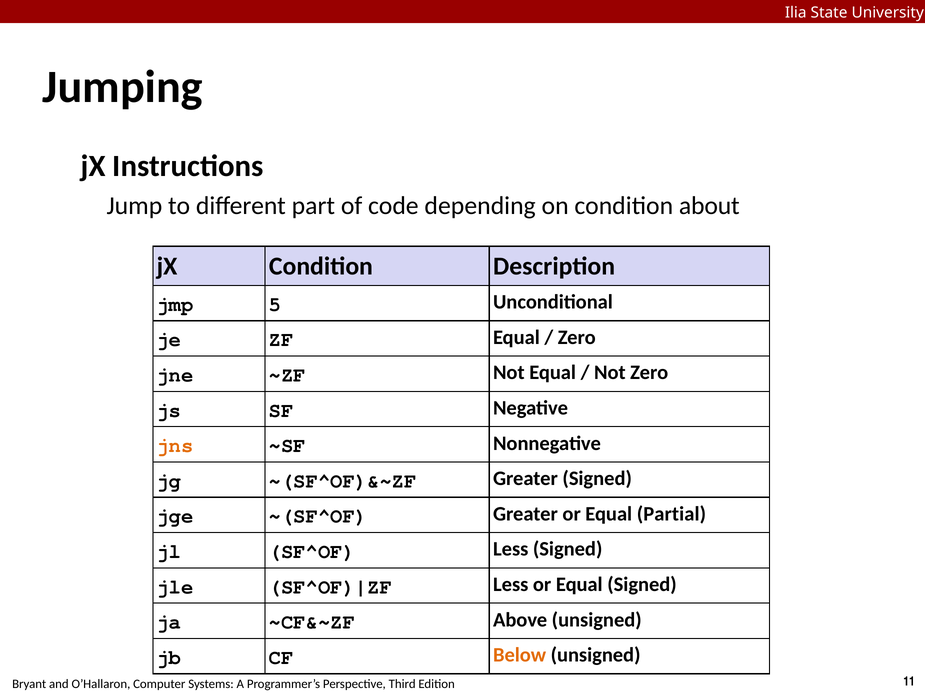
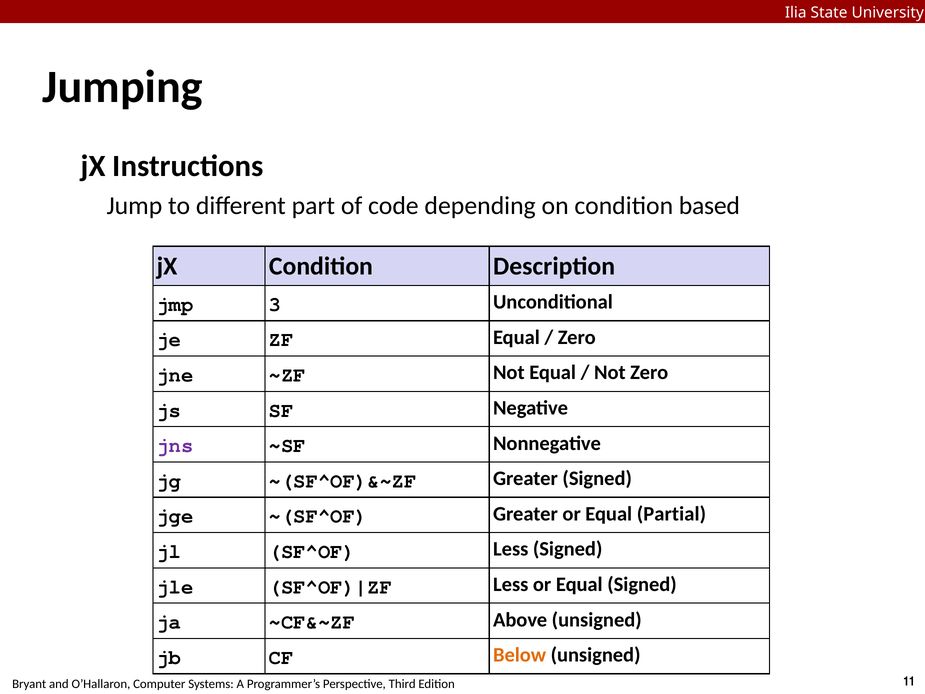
about: about -> based
5: 5 -> 3
jns colour: orange -> purple
